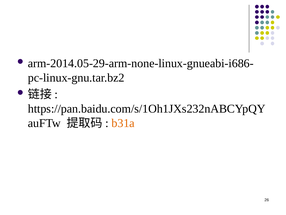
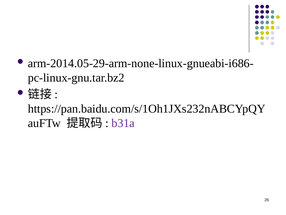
b31a colour: orange -> purple
